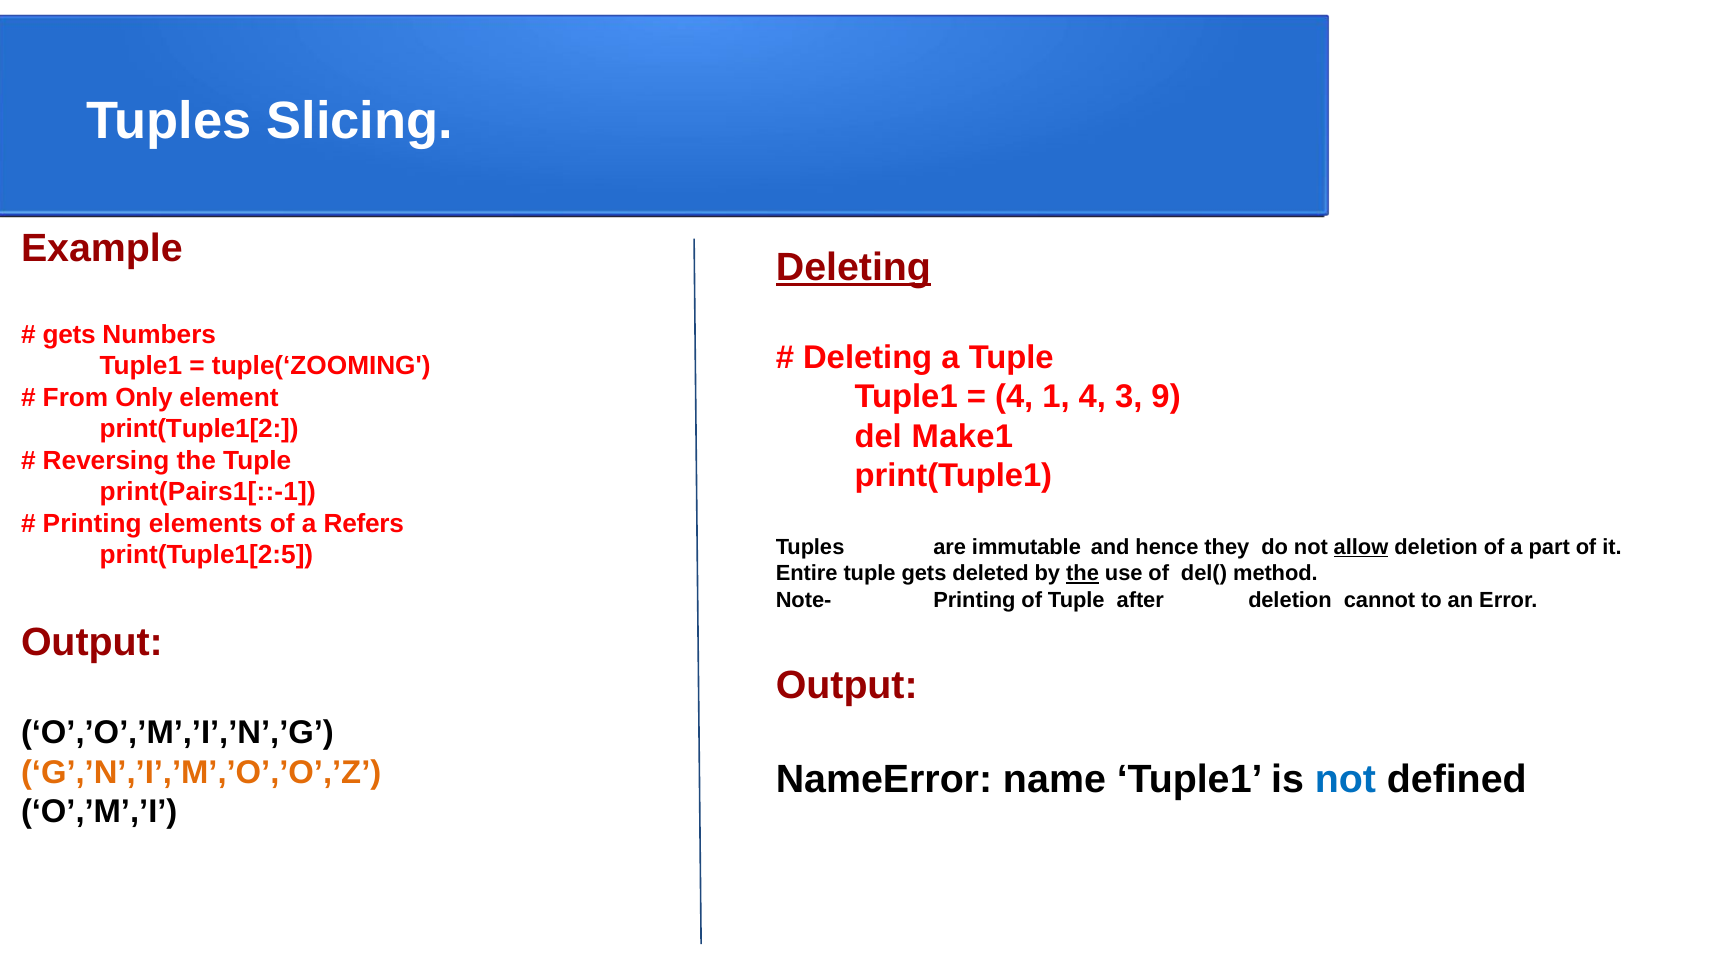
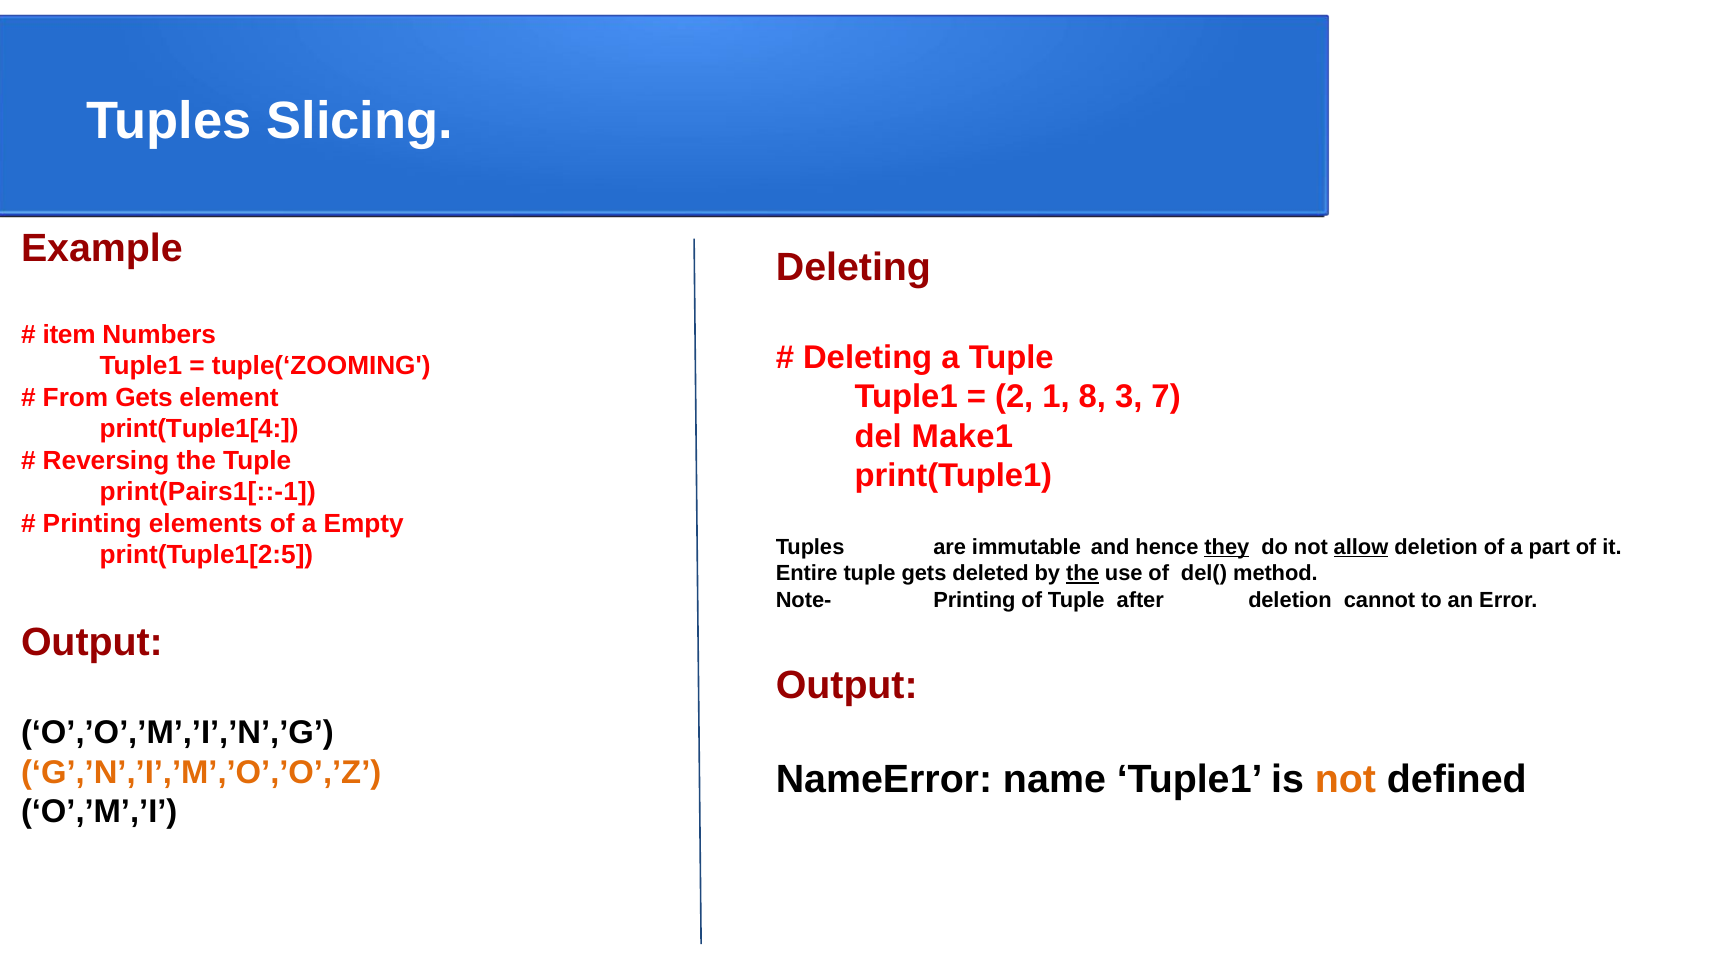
Deleting at (853, 267) underline: present -> none
gets at (69, 334): gets -> item
4 at (1014, 397): 4 -> 2
1 4: 4 -> 8
9: 9 -> 7
From Only: Only -> Gets
print(Tuple1[2: print(Tuple1[2 -> print(Tuple1[4
Refers: Refers -> Empty
they underline: none -> present
not at (1345, 779) colour: blue -> orange
